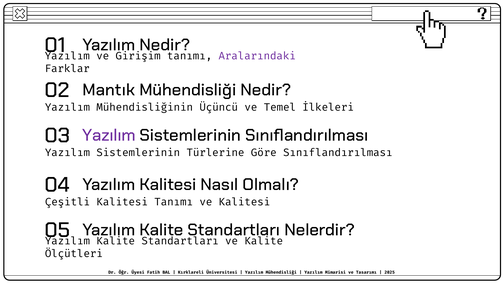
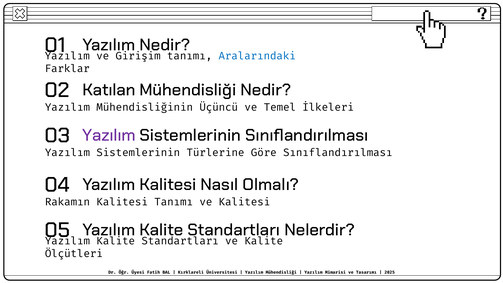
Aralarındaki colour: purple -> blue
Mantık: Mantık -> Katılan
Çeşitli: Çeşitli -> Rakamın
